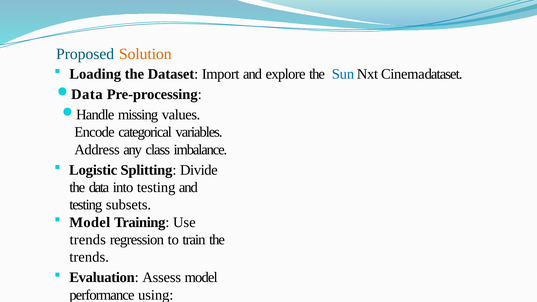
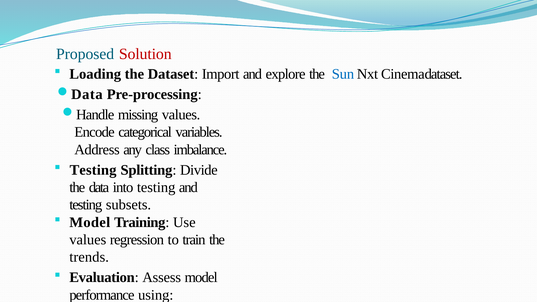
Solution colour: orange -> red
Logistic at (93, 170): Logistic -> Testing
trends at (88, 240): trends -> values
